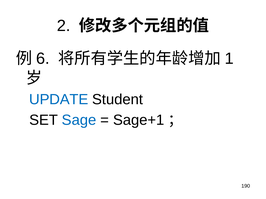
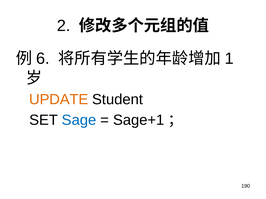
UPDATE colour: blue -> orange
